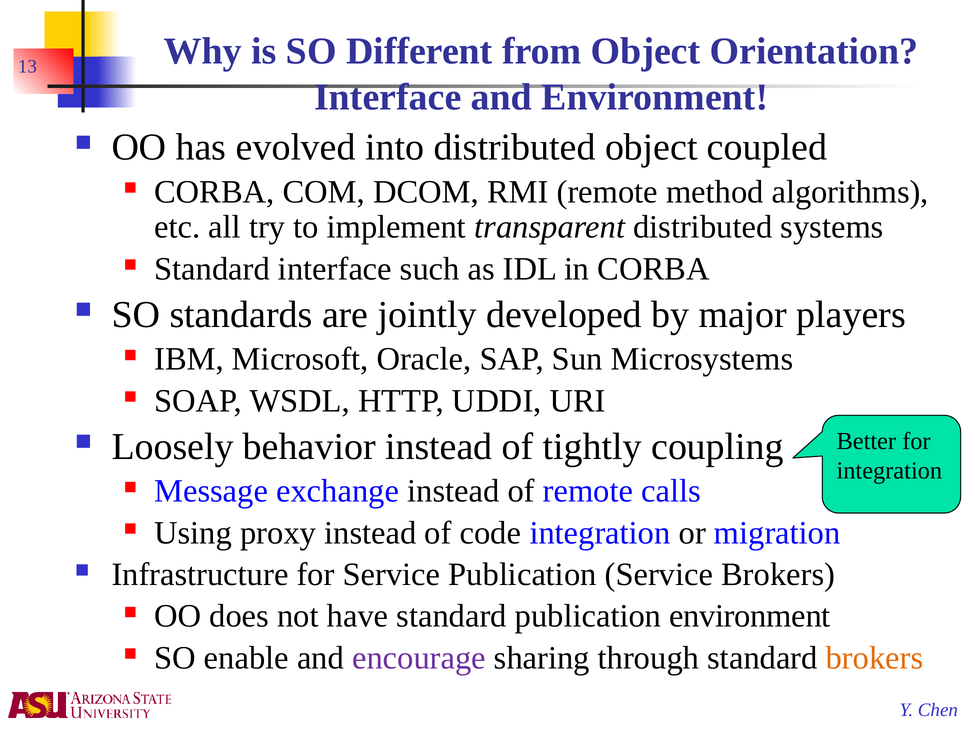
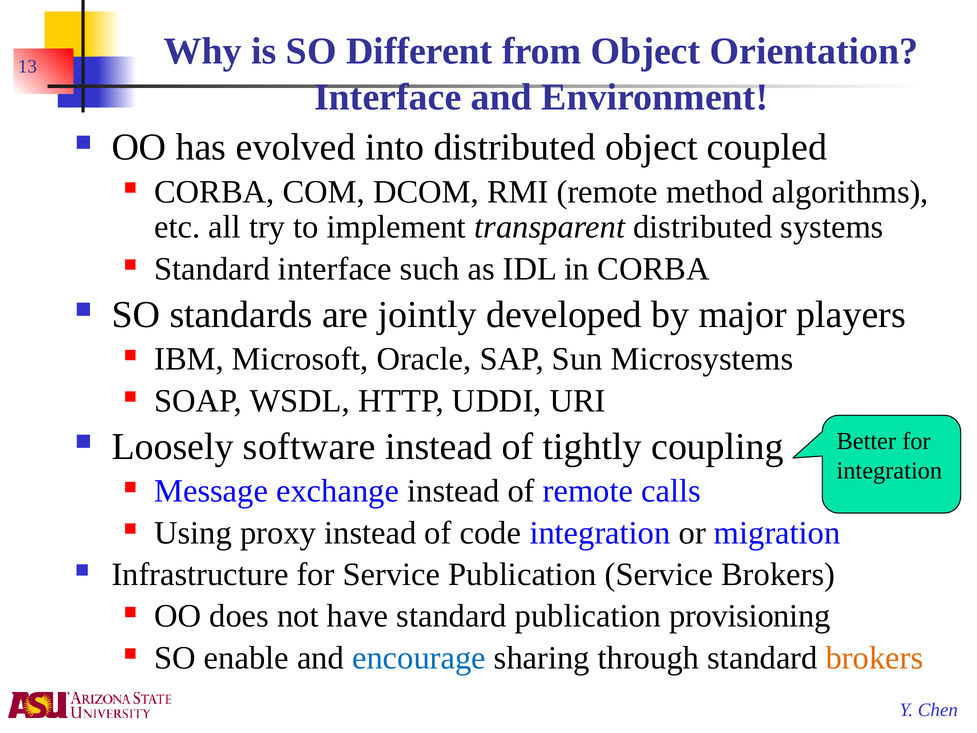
behavior: behavior -> software
publication environment: environment -> provisioning
encourage colour: purple -> blue
